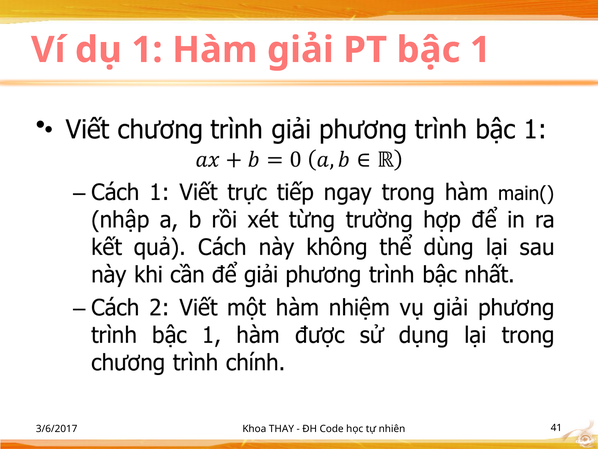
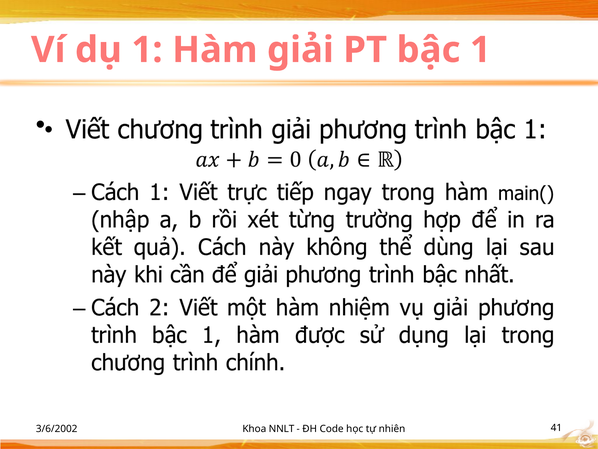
3/6/2017: 3/6/2017 -> 3/6/2002
THAY: THAY -> NNLT
